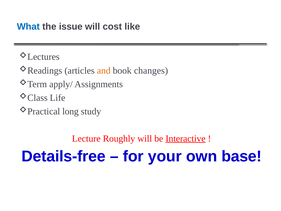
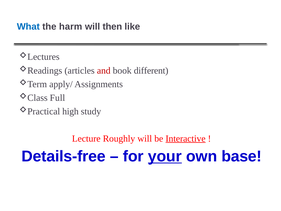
issue: issue -> harm
cost: cost -> then
and colour: orange -> red
changes: changes -> different
Life: Life -> Full
long: long -> high
your underline: none -> present
